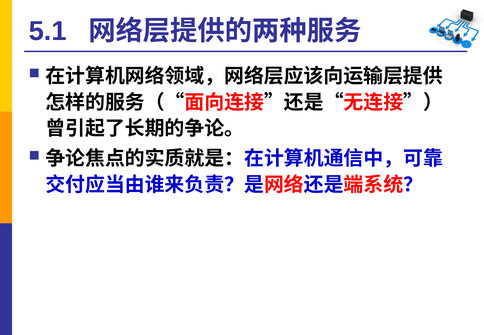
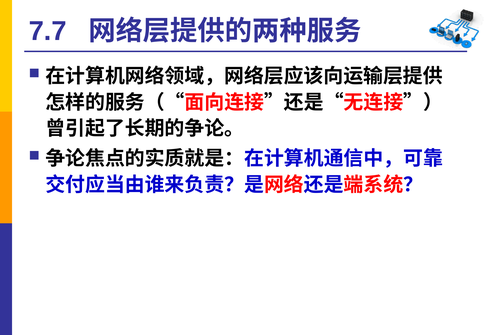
5.1: 5.1 -> 7.7
